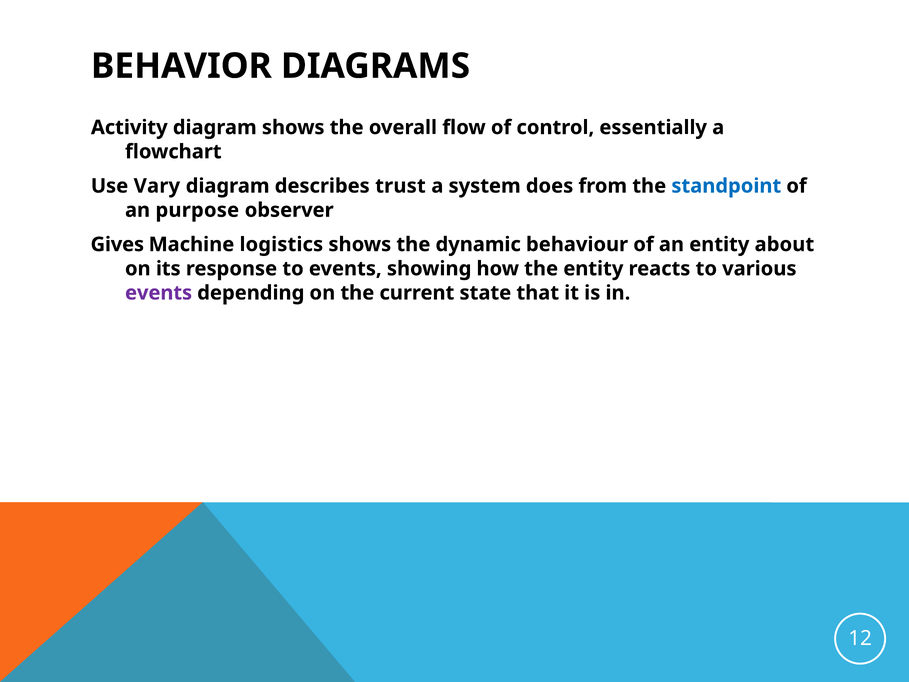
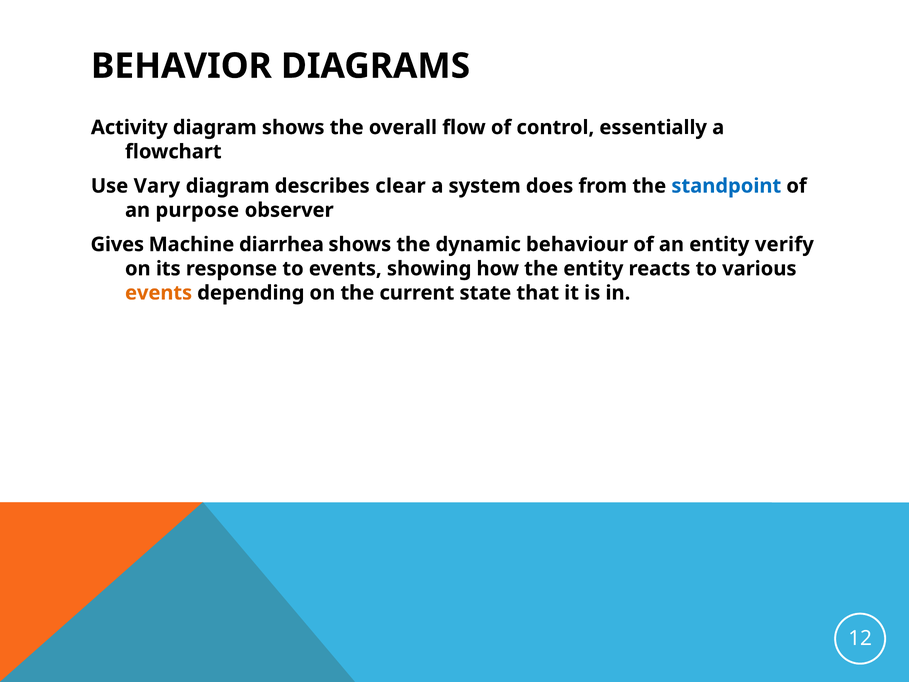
trust: trust -> clear
logistics: logistics -> diarrhea
about: about -> verify
events at (159, 293) colour: purple -> orange
